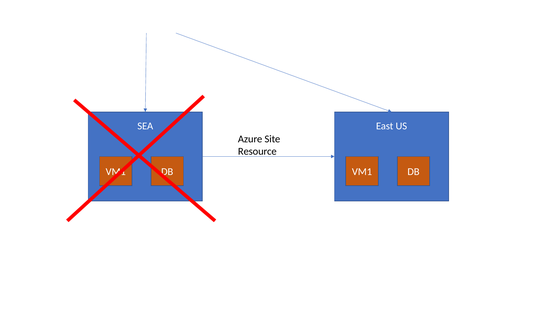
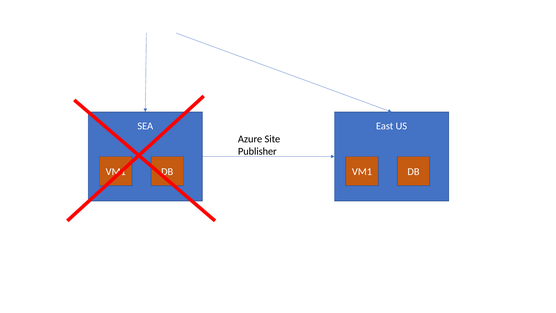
Resource: Resource -> Publisher
